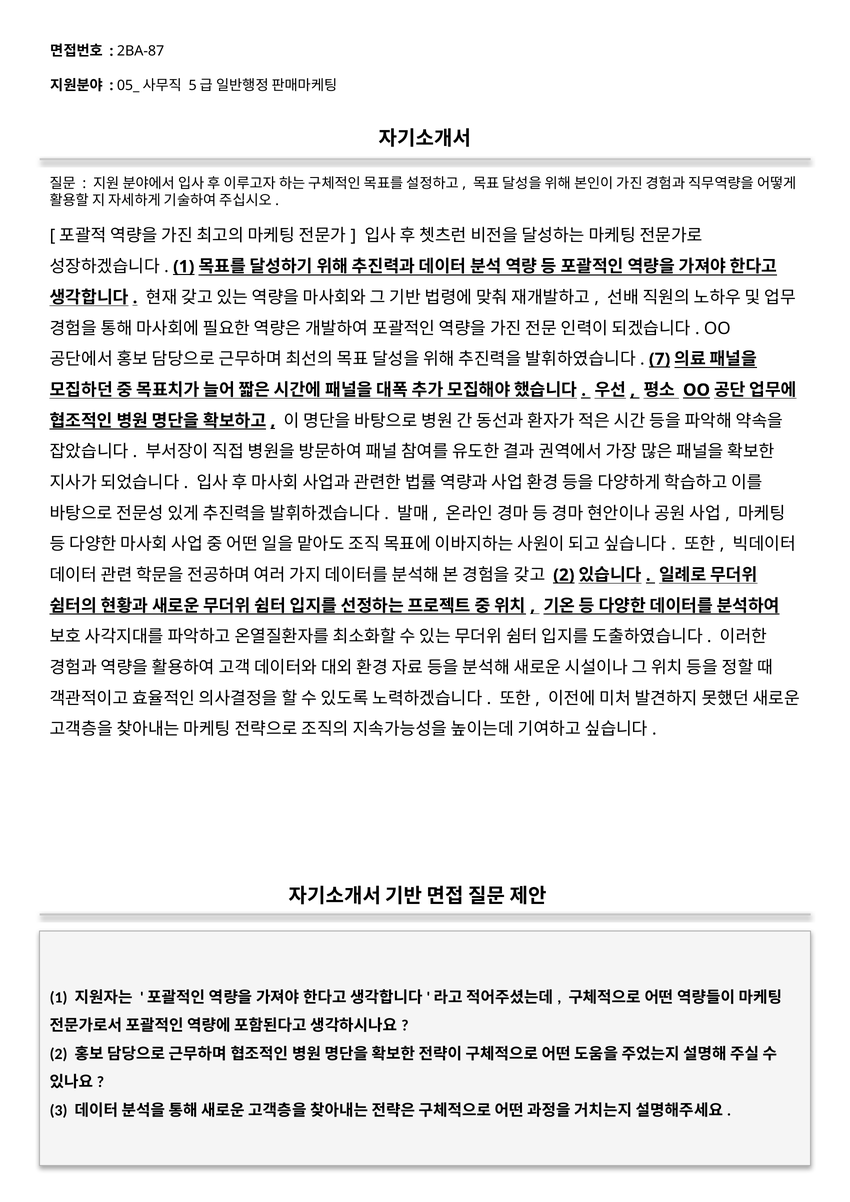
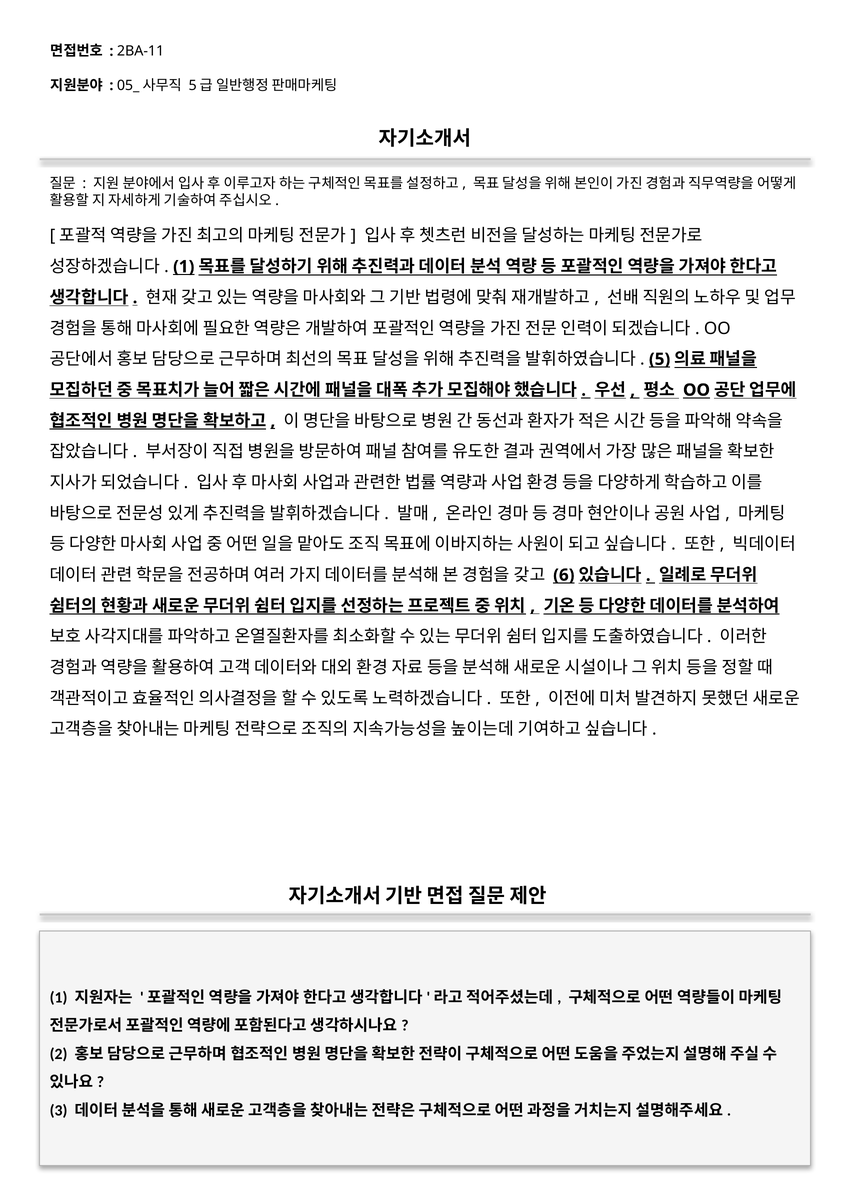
2BA-87: 2BA-87 -> 2BA-11
7: 7 -> 5
2 at (564, 575): 2 -> 6
